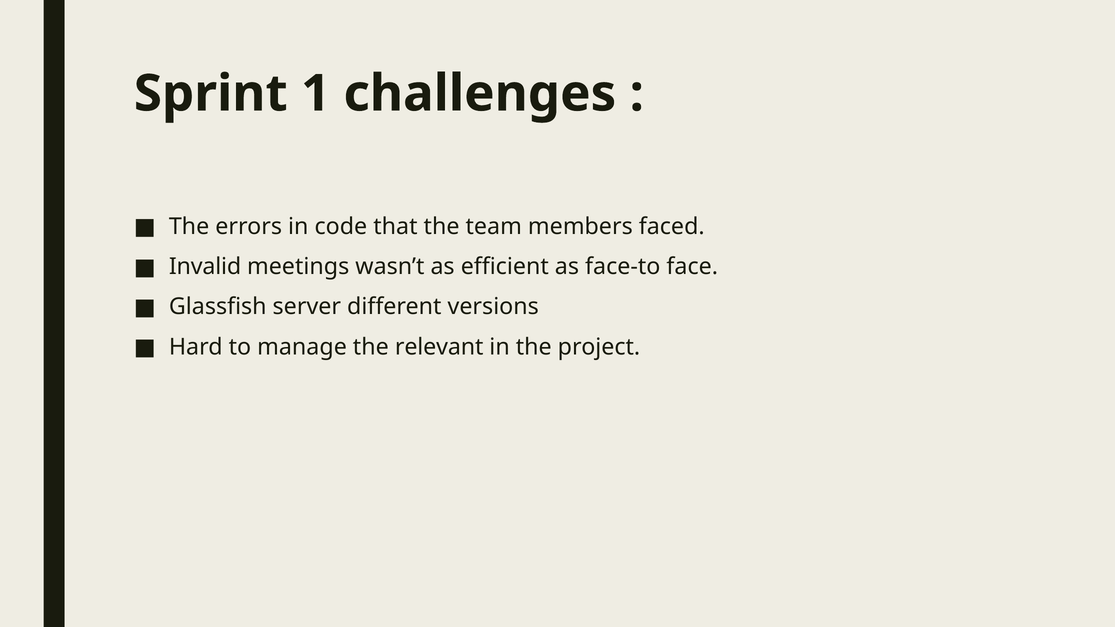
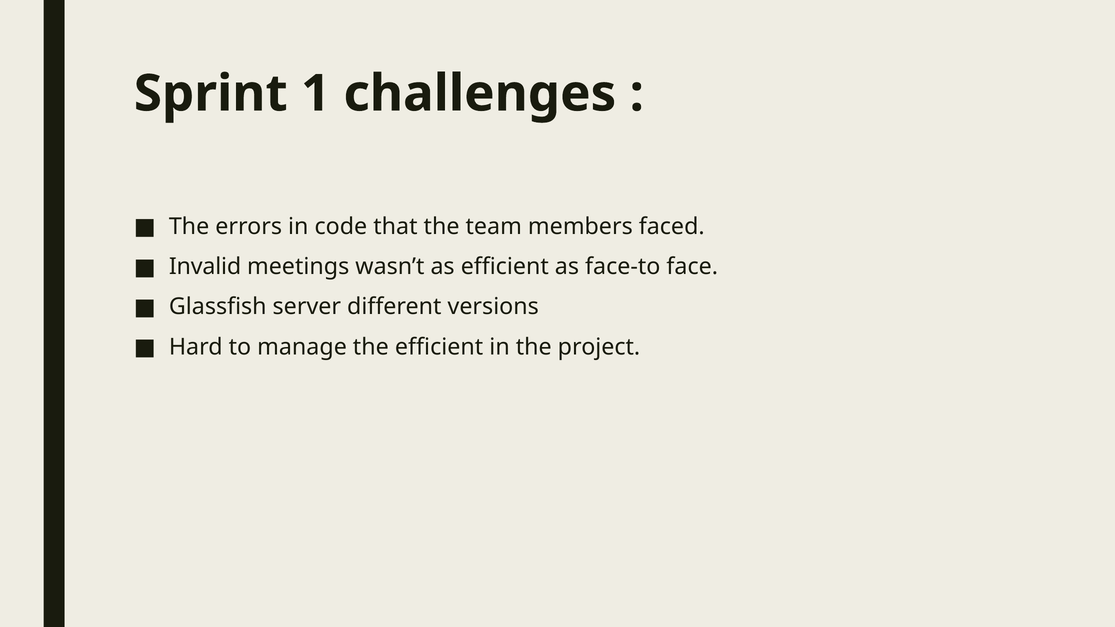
the relevant: relevant -> efficient
